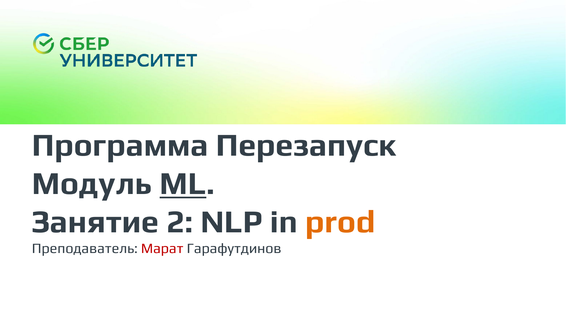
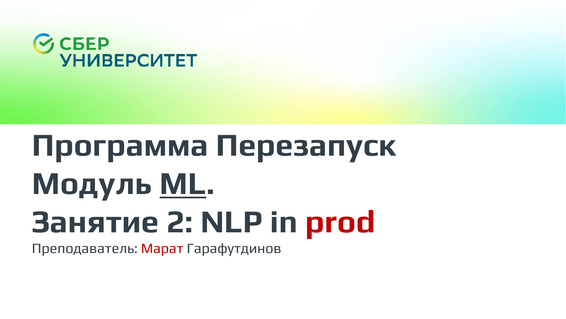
prod colour: orange -> red
